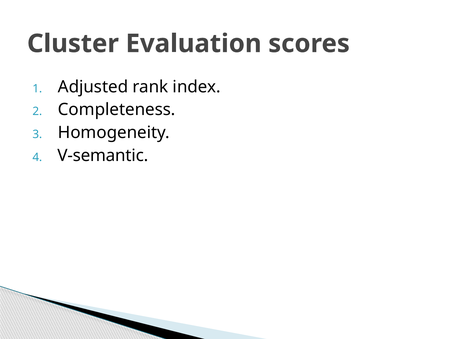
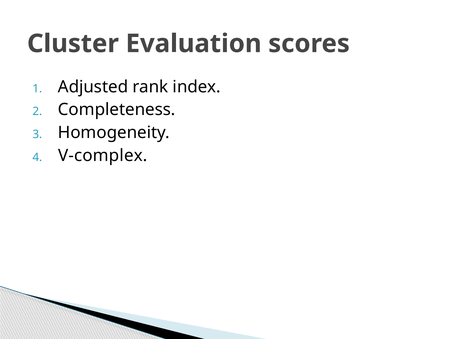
V-semantic: V-semantic -> V-complex
